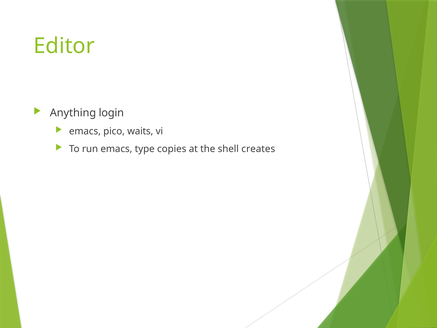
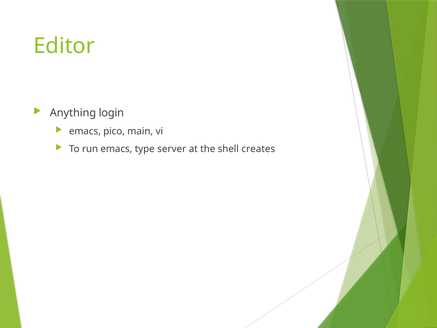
waits: waits -> main
copies: copies -> server
